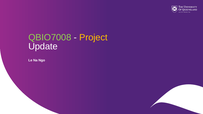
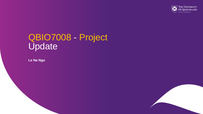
QBIO7008 colour: light green -> yellow
